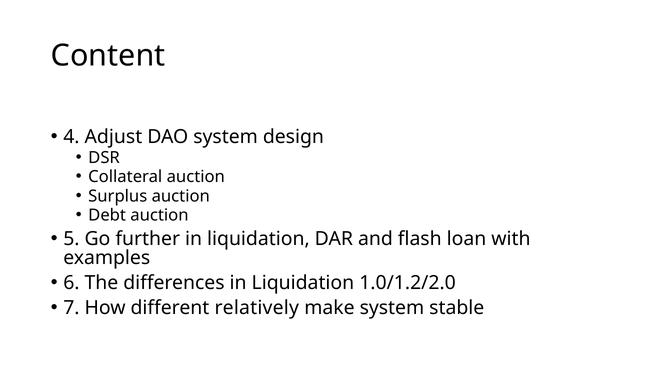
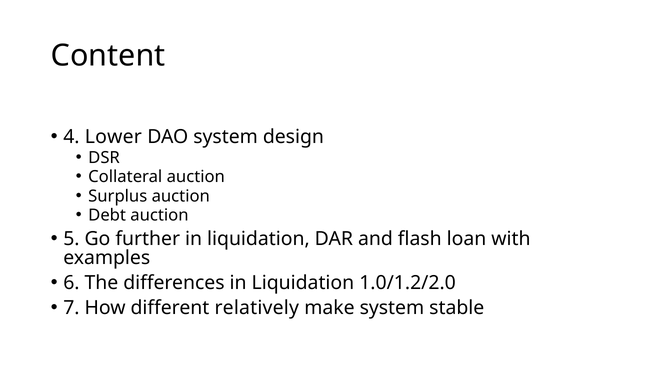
Adjust: Adjust -> Lower
